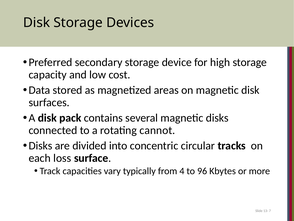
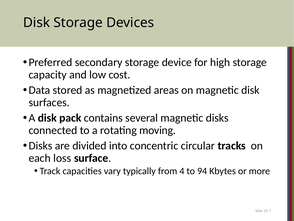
cannot: cannot -> moving
96: 96 -> 94
